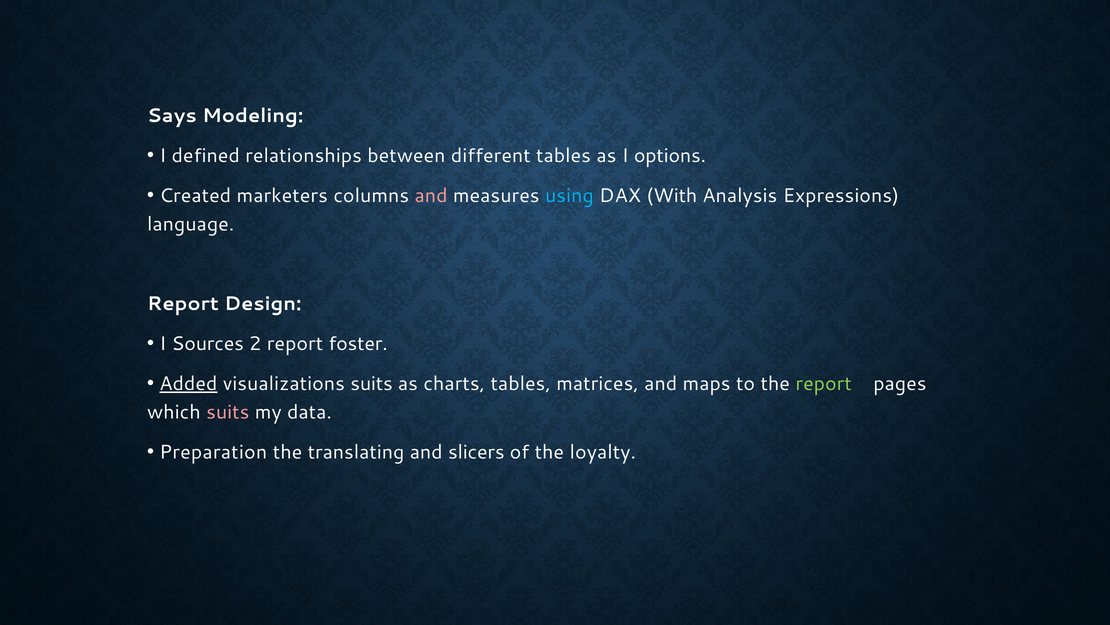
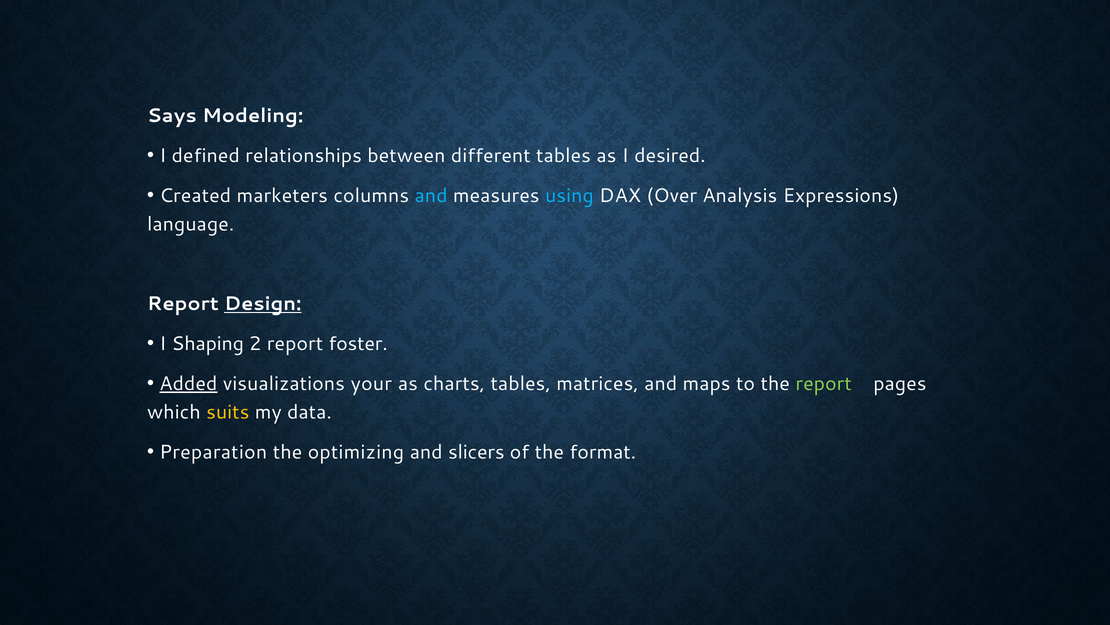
options: options -> desired
and at (431, 196) colour: pink -> light blue
With: With -> Over
Design underline: none -> present
Sources: Sources -> Shaping
visualizations suits: suits -> your
suits at (228, 412) colour: pink -> yellow
translating: translating -> optimizing
loyalty: loyalty -> format
